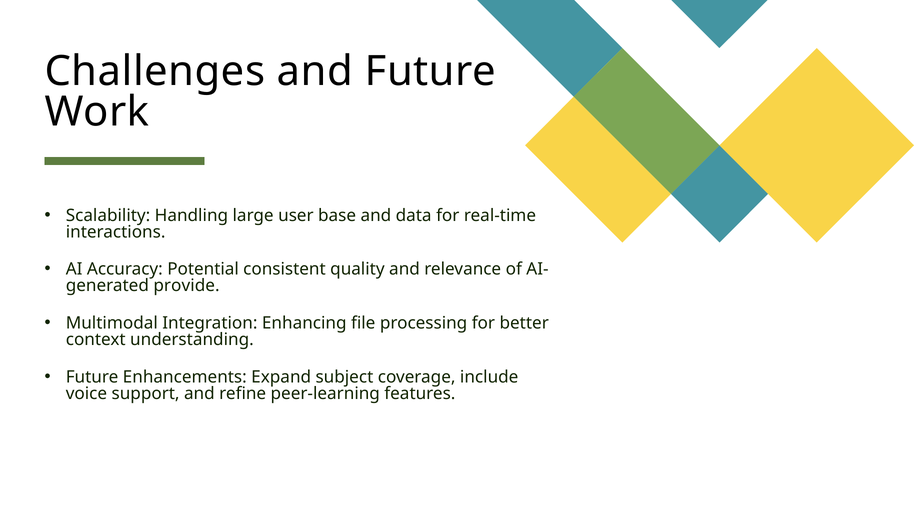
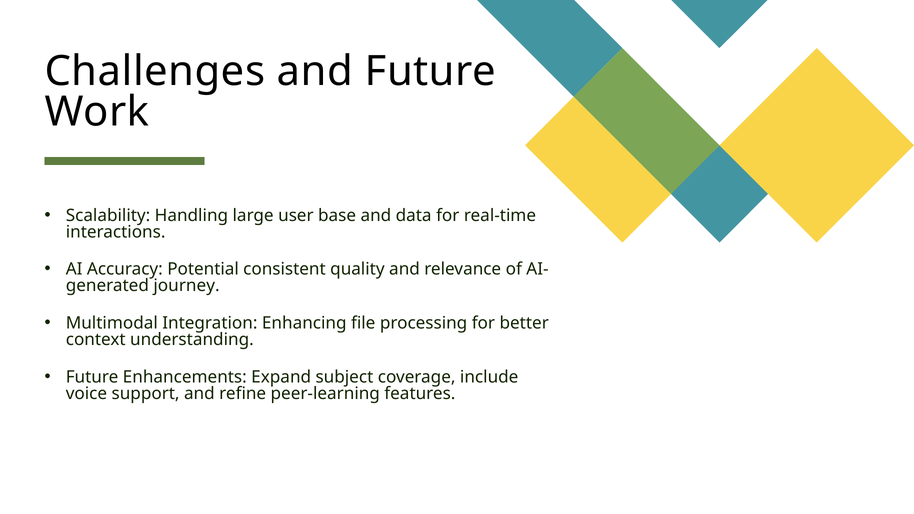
provide: provide -> journey
